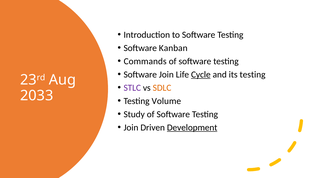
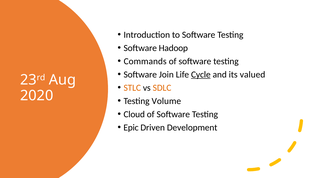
Kanban: Kanban -> Hadoop
its testing: testing -> valued
STLC colour: purple -> orange
2033: 2033 -> 2020
Study: Study -> Cloud
Join at (131, 127): Join -> Epic
Development underline: present -> none
